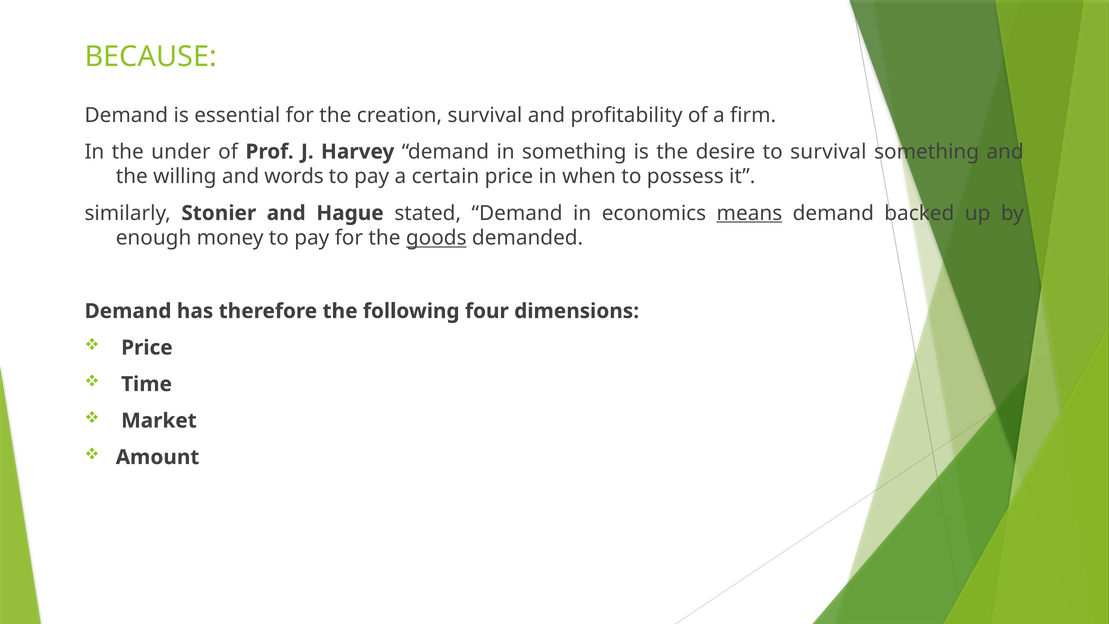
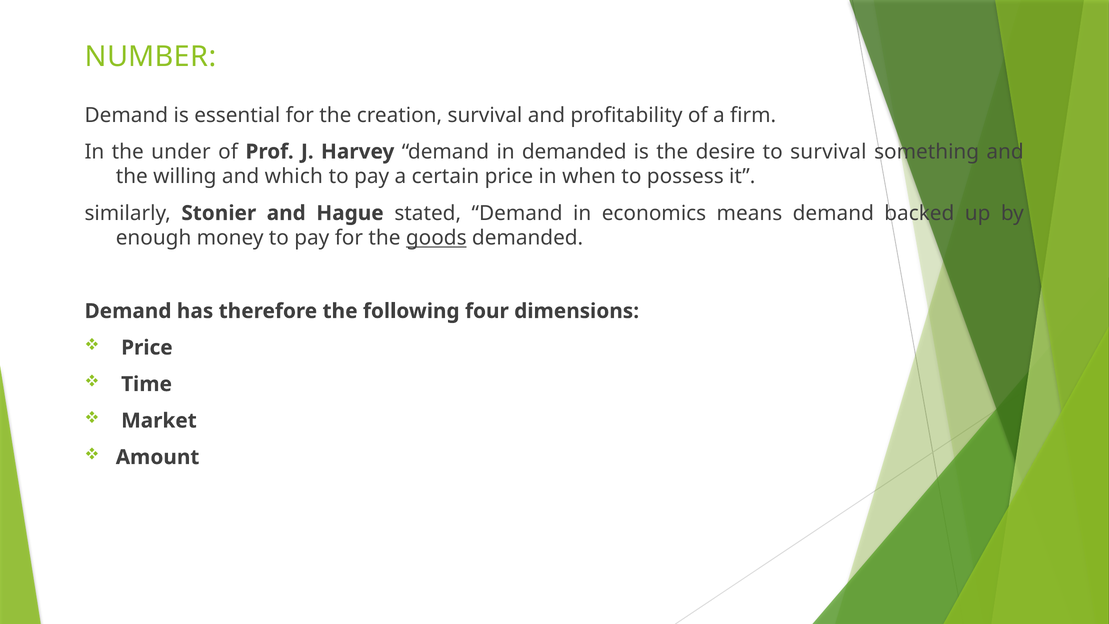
BECAUSE: BECAUSE -> NUMBER
in something: something -> demanded
words: words -> which
means underline: present -> none
